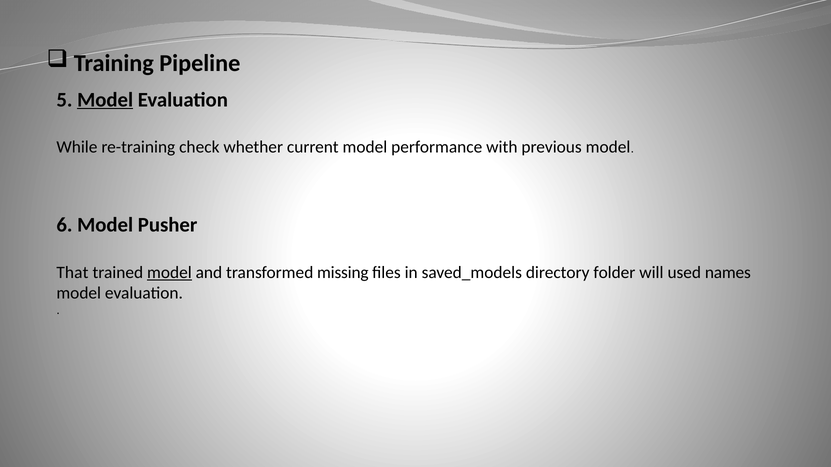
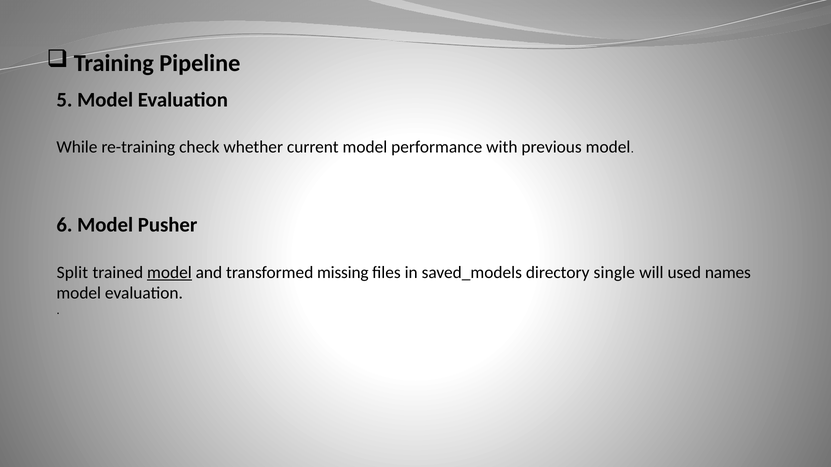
Model at (105, 100) underline: present -> none
That: That -> Split
folder: folder -> single
